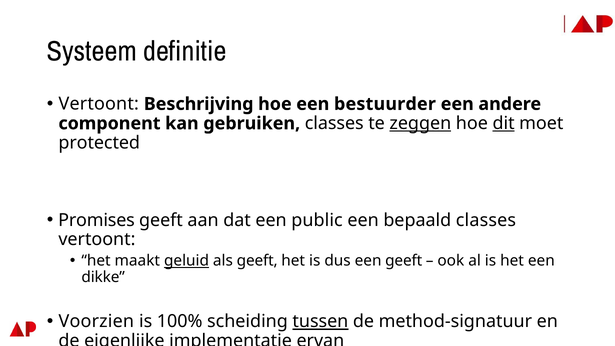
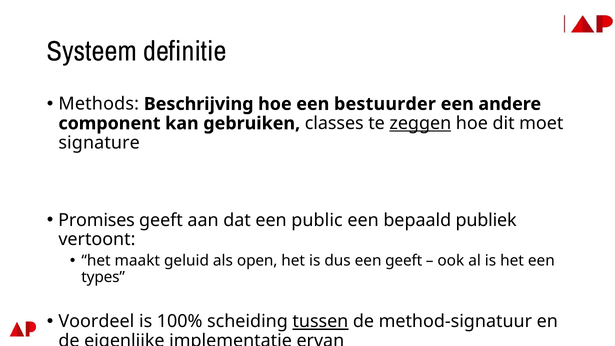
Vertoont at (99, 104): Vertoont -> Methods
dit underline: present -> none
protected: protected -> signature
bepaald classes: classes -> publiek
geluid underline: present -> none
als geeft: geeft -> open
dikke: dikke -> types
Voorzien: Voorzien -> Voordeel
